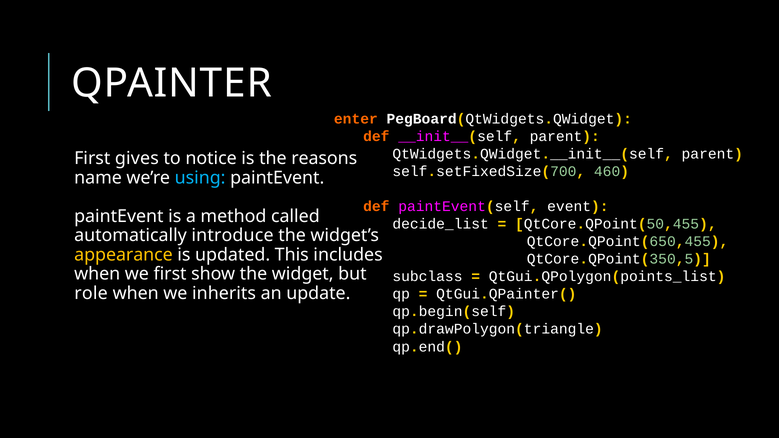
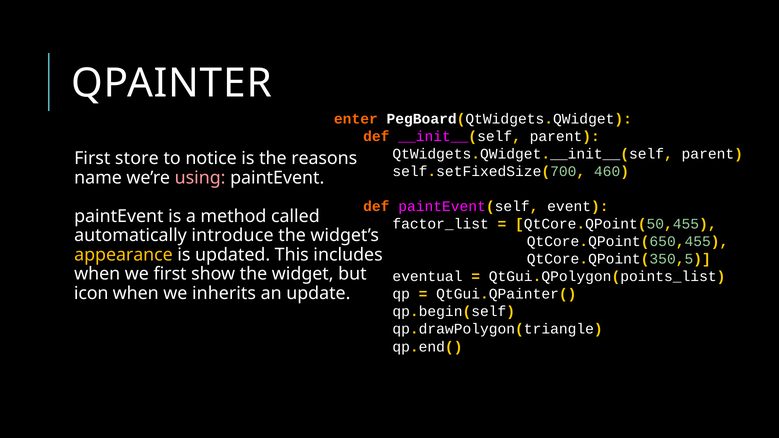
gives: gives -> store
using colour: light blue -> pink
decide_list: decide_list -> factor_list
subclass: subclass -> eventual
role: role -> icon
